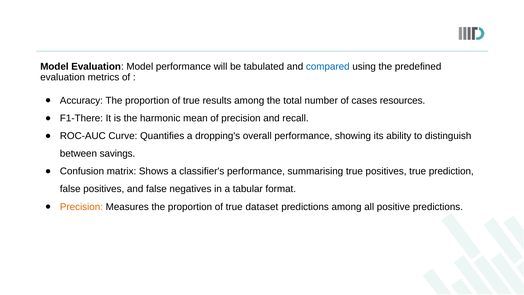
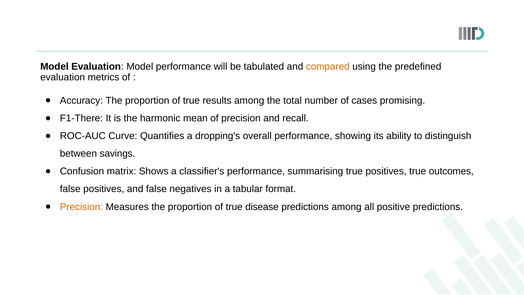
compared colour: blue -> orange
resources: resources -> promising
prediction: prediction -> outcomes
dataset: dataset -> disease
